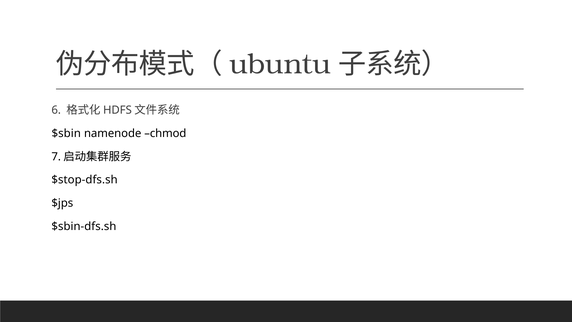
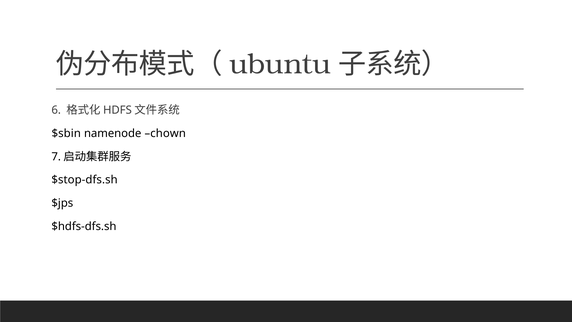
chmod: chmod -> chown
$sbin-dfs.sh: $sbin-dfs.sh -> $hdfs-dfs.sh
